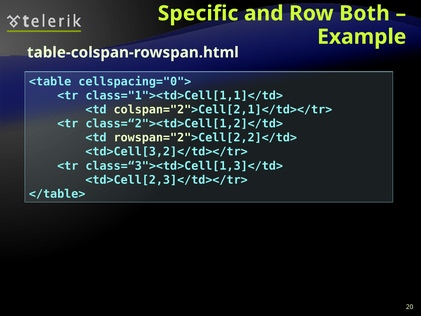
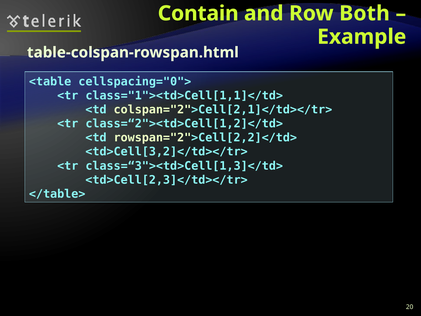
Specific: Specific -> Contain
